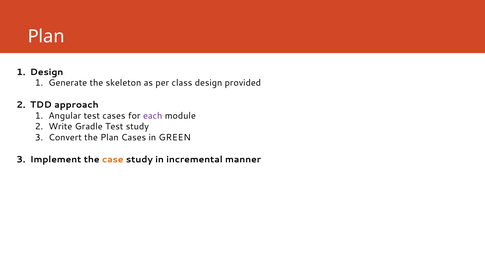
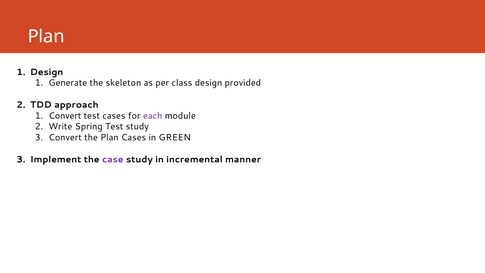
Angular at (65, 116): Angular -> Convert
Gradle: Gradle -> Spring
case colour: orange -> purple
